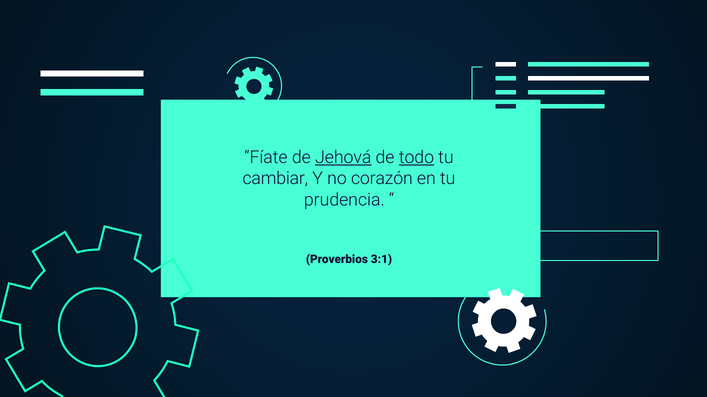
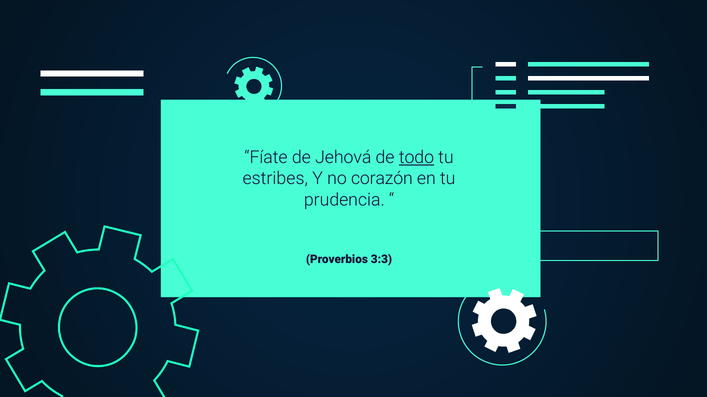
Jehová underline: present -> none
cambiar: cambiar -> estribes
3:1: 3:1 -> 3:3
